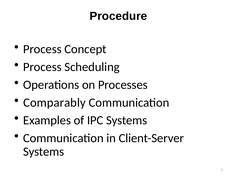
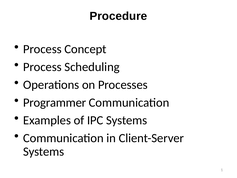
Comparably: Comparably -> Programmer
